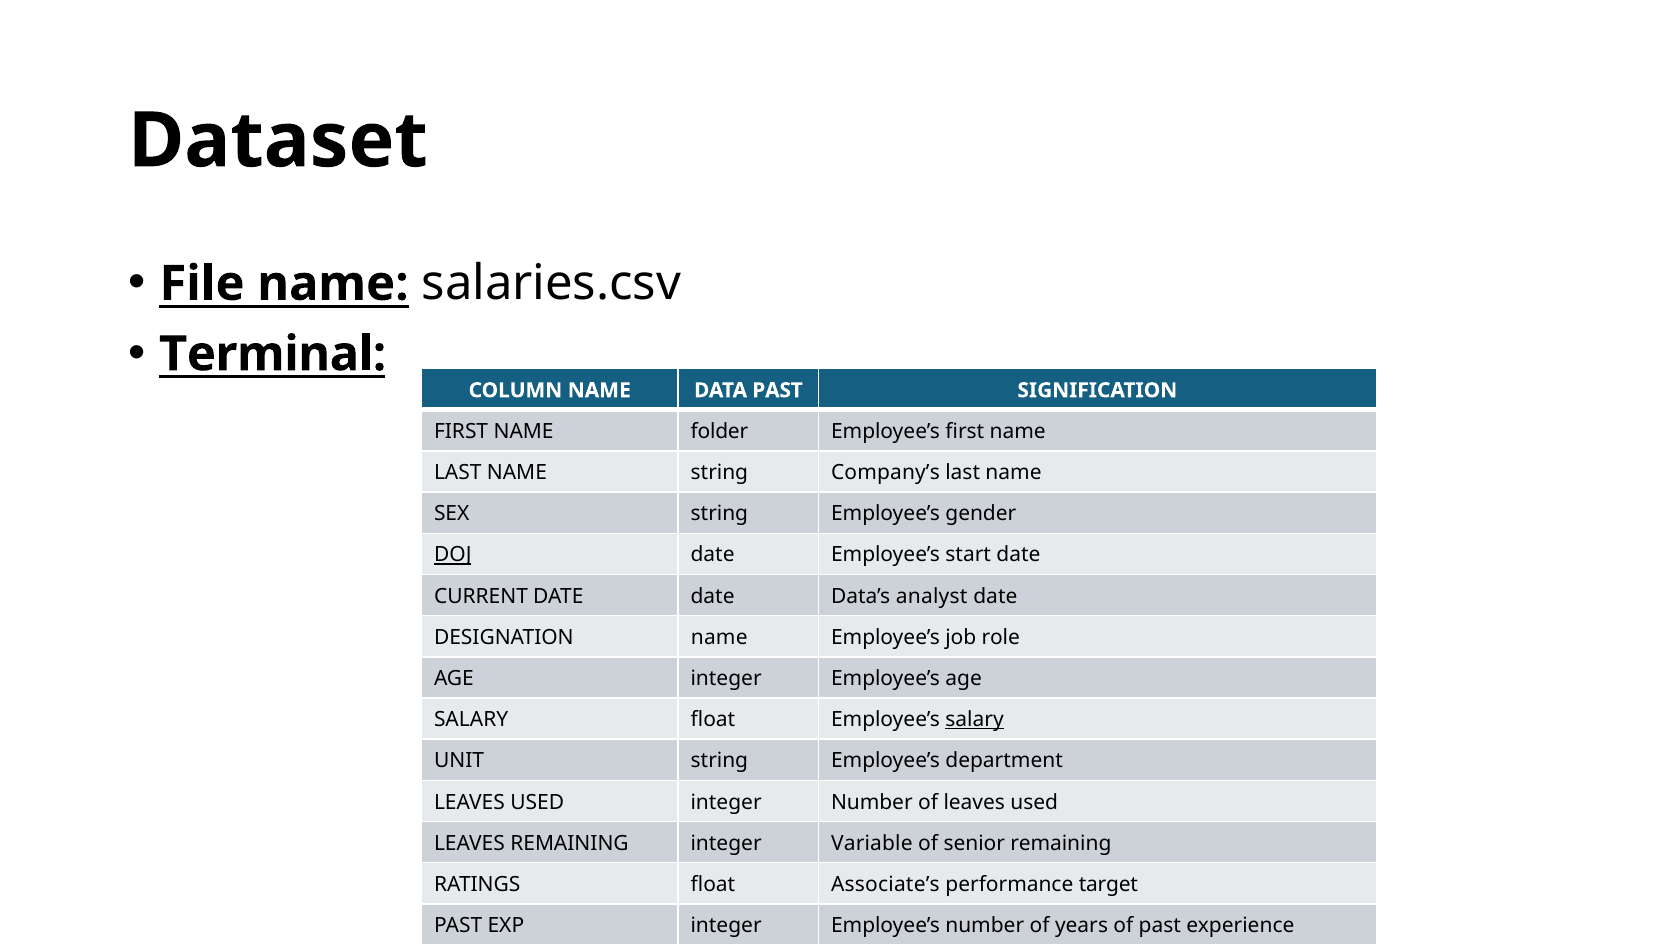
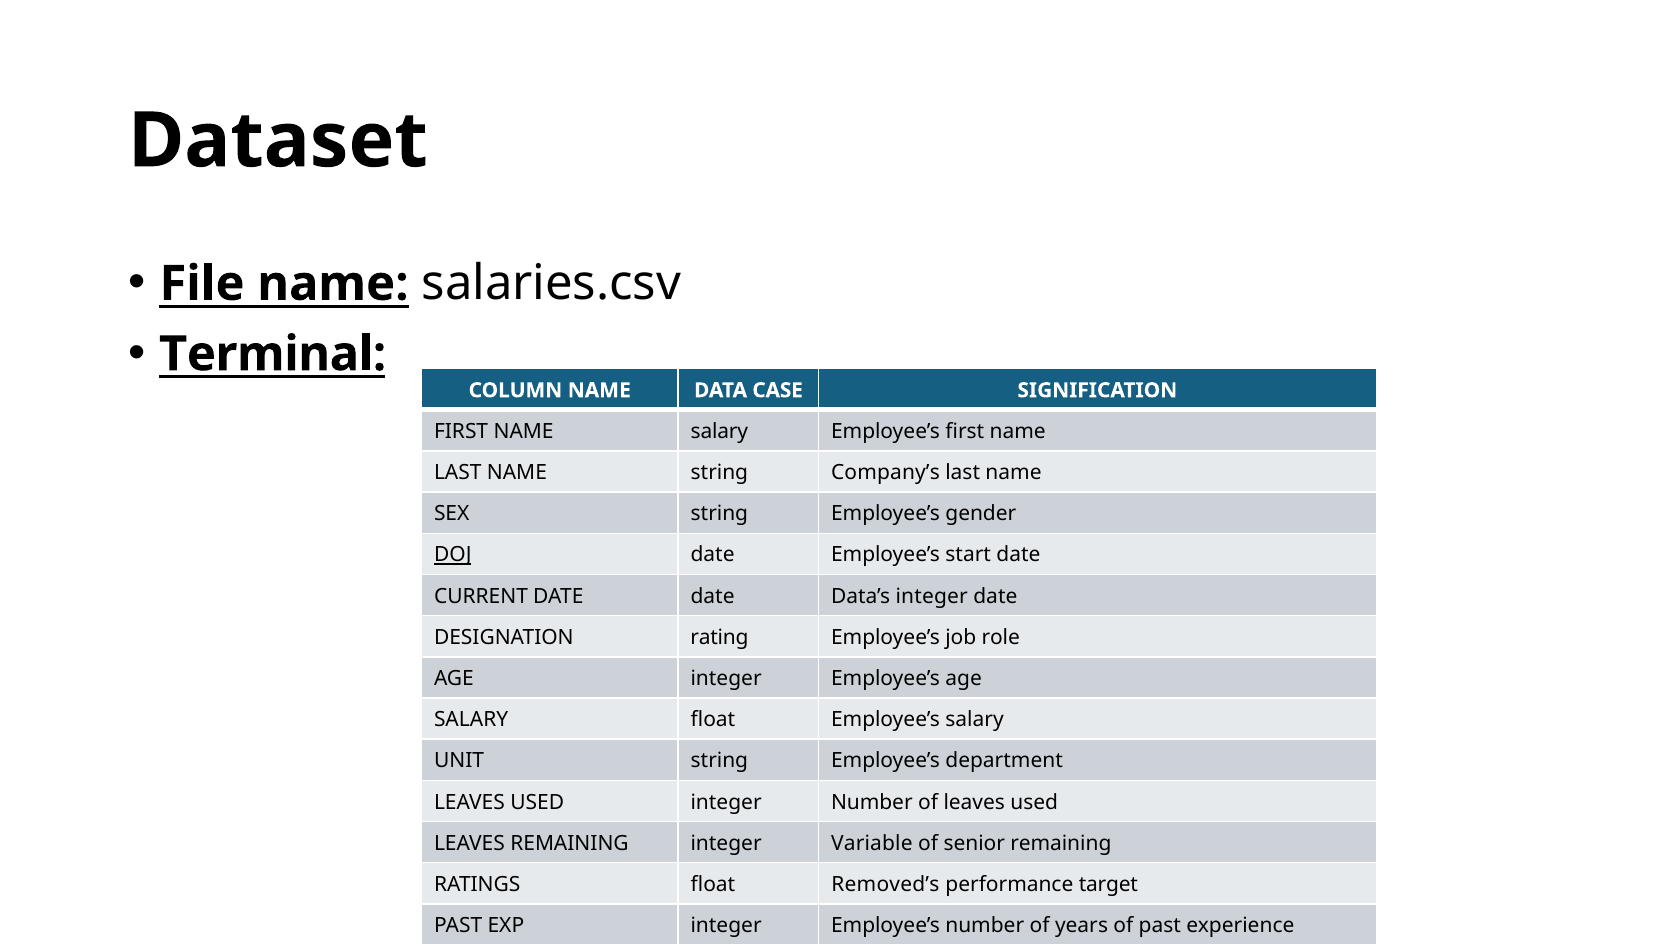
DATA PAST: PAST -> CASE
NAME folder: folder -> salary
Data’s analyst: analyst -> integer
DESIGNATION name: name -> rating
salary at (975, 720) underline: present -> none
Associate’s: Associate’s -> Removed’s
